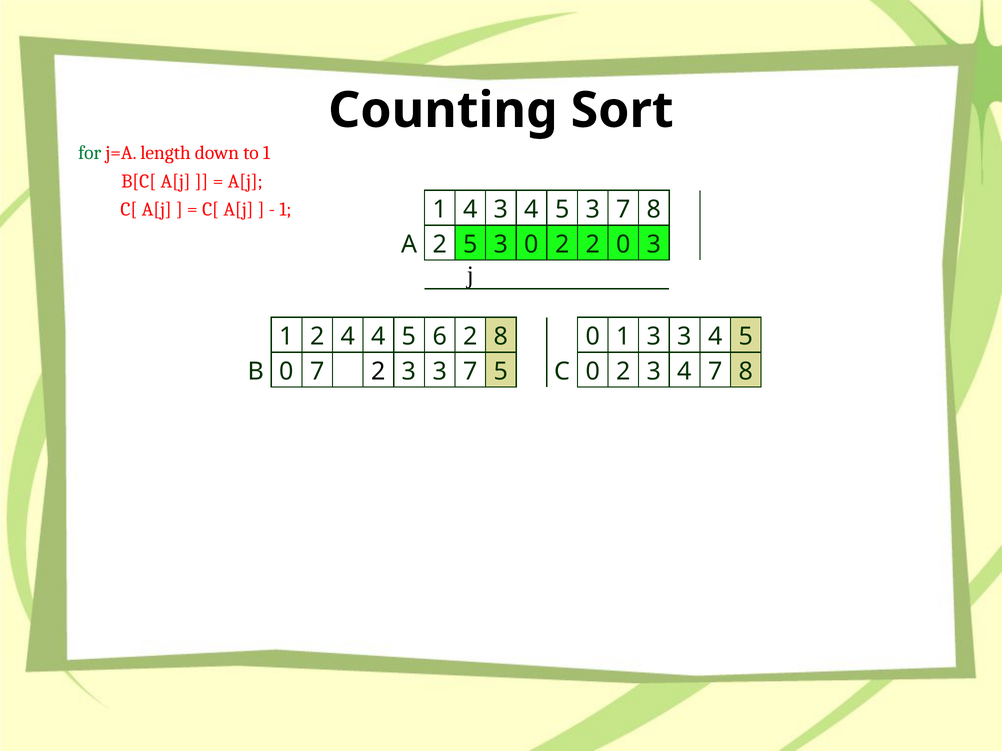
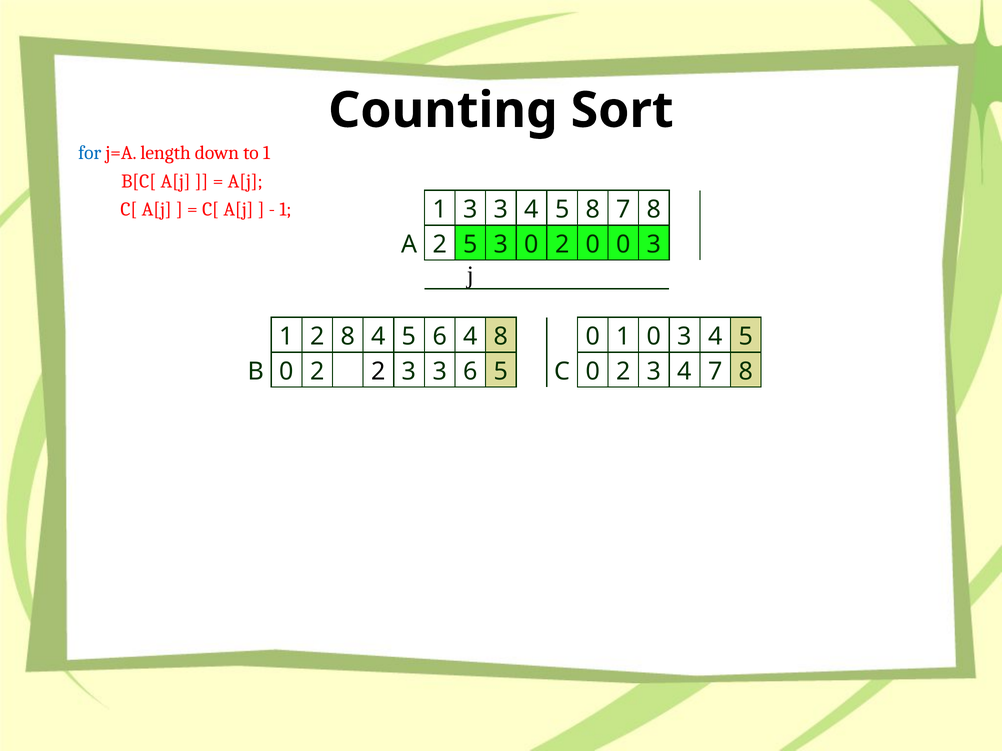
for colour: green -> blue
1 4: 4 -> 3
4 5 3: 3 -> 8
2 2: 2 -> 0
2 4: 4 -> 8
6 2: 2 -> 4
1 3: 3 -> 0
B 0 7: 7 -> 2
3 3 7: 7 -> 6
